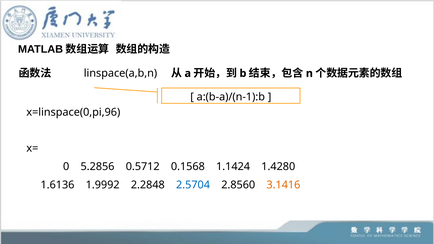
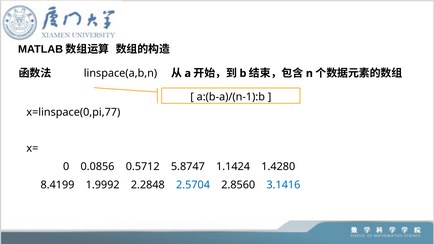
x=linspace(0,pi,96: x=linspace(0,pi,96 -> x=linspace(0,pi,77
5.2856: 5.2856 -> 0.0856
0.1568: 0.1568 -> 5.8747
1.6136: 1.6136 -> 8.4199
3.1416 colour: orange -> blue
